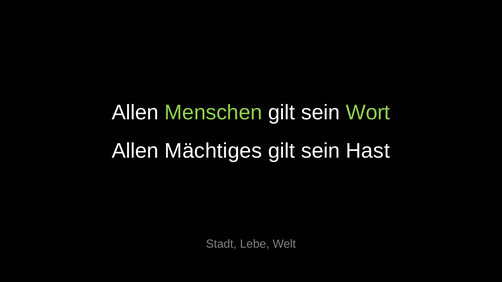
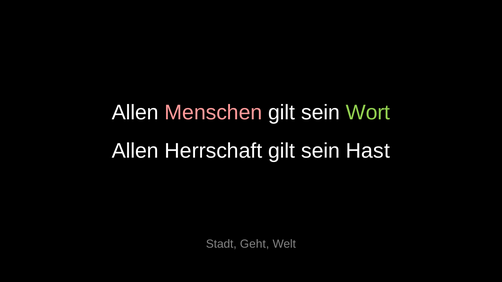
Menschen colour: light green -> pink
Mächtiges: Mächtiges -> Herrschaft
Lebe: Lebe -> Geht
